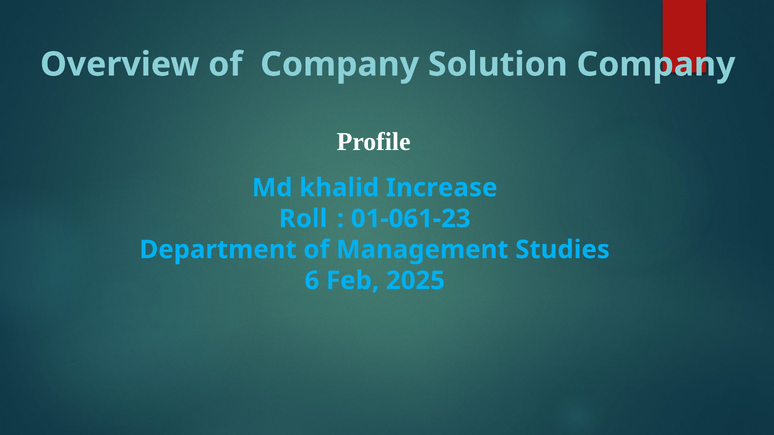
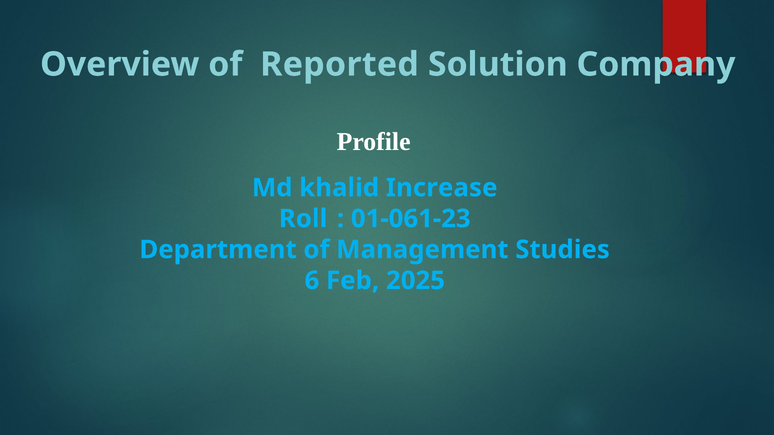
of Company: Company -> Reported
